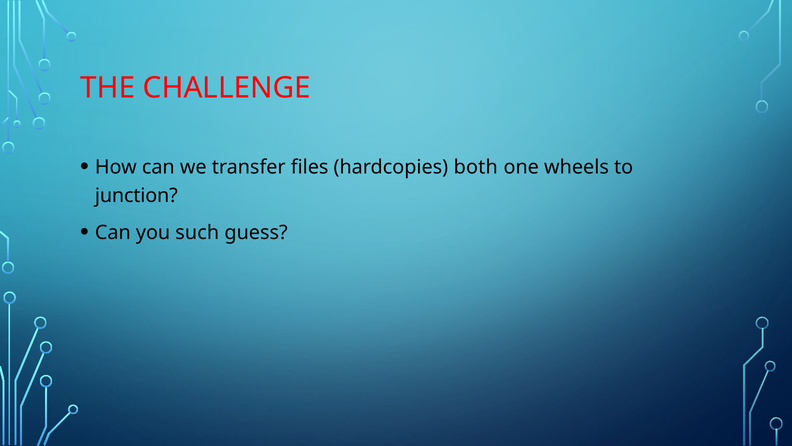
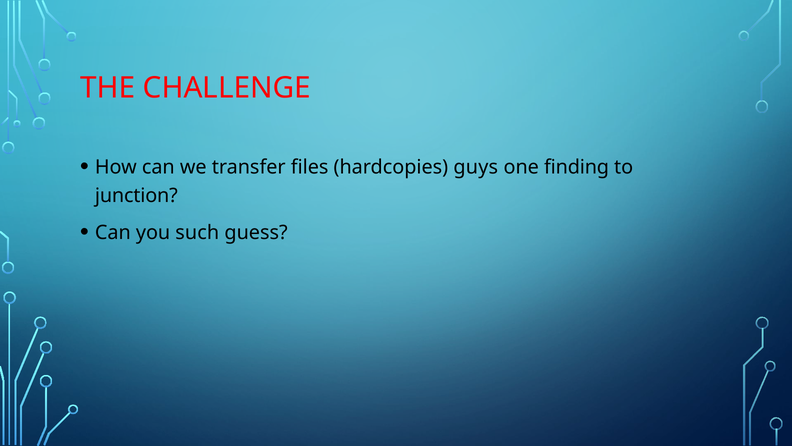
both: both -> guys
wheels: wheels -> finding
